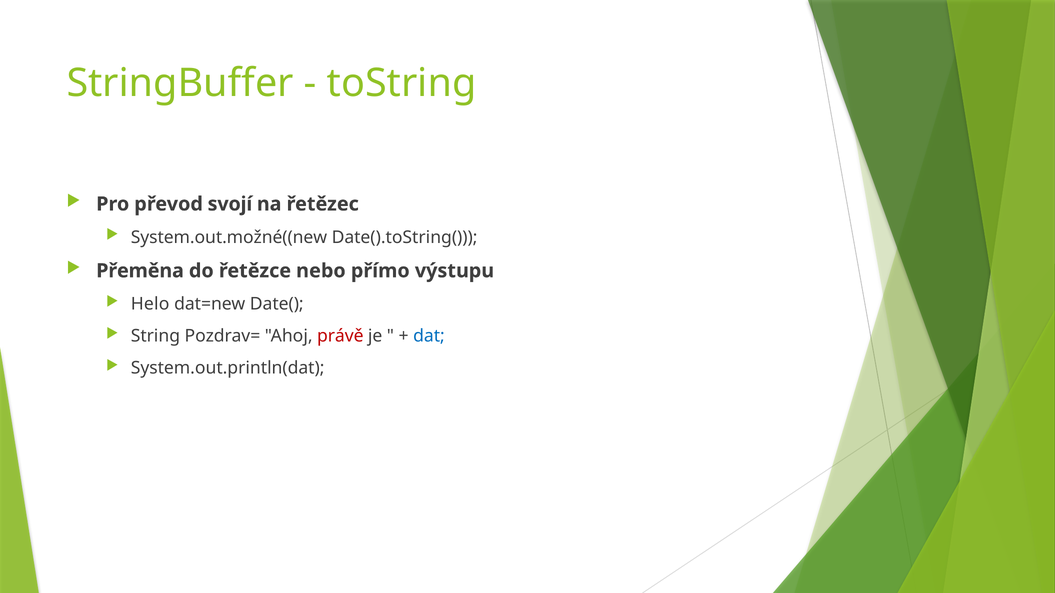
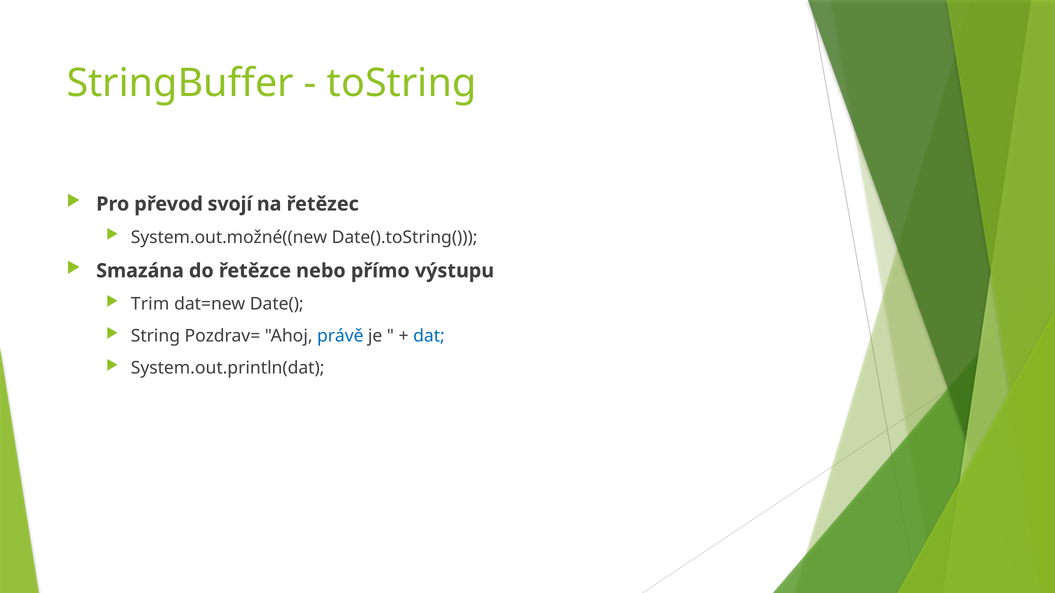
Přeměna: Přeměna -> Smazána
Helo: Helo -> Trim
právě colour: red -> blue
